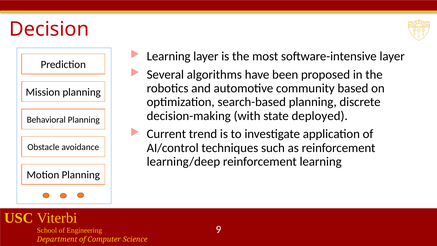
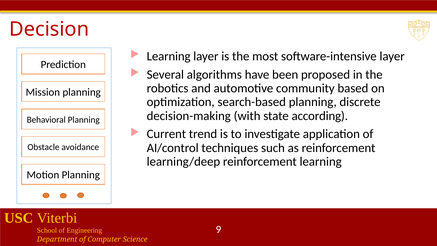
deployed: deployed -> according
